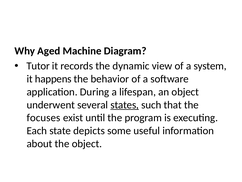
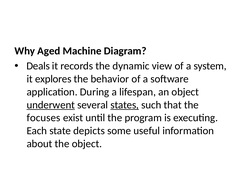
Tutor: Tutor -> Deals
happens: happens -> explores
underwent underline: none -> present
